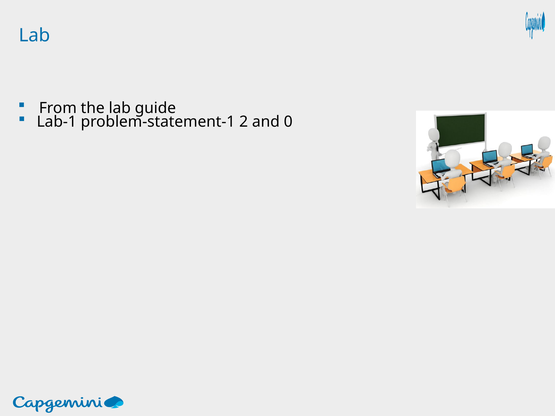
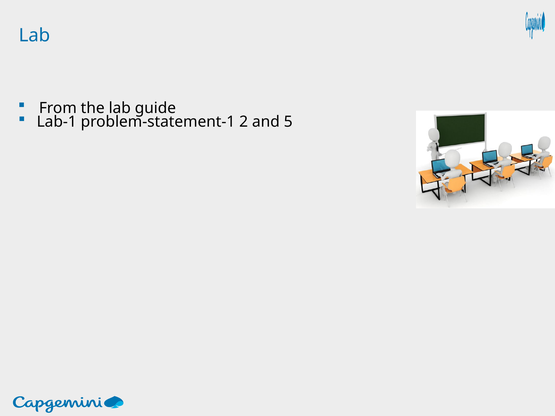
0: 0 -> 5
